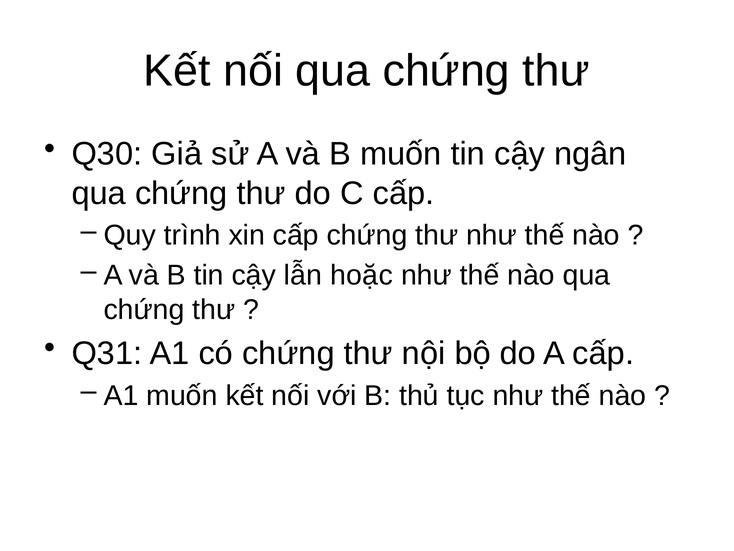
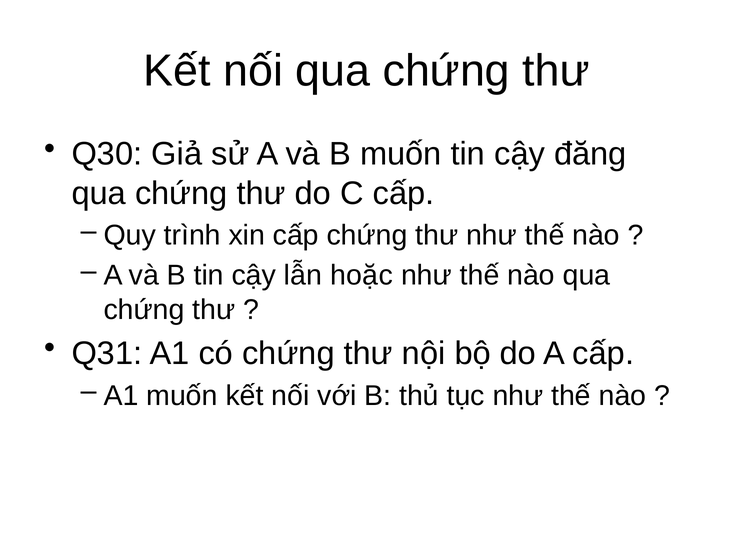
ngân: ngân -> đăng
